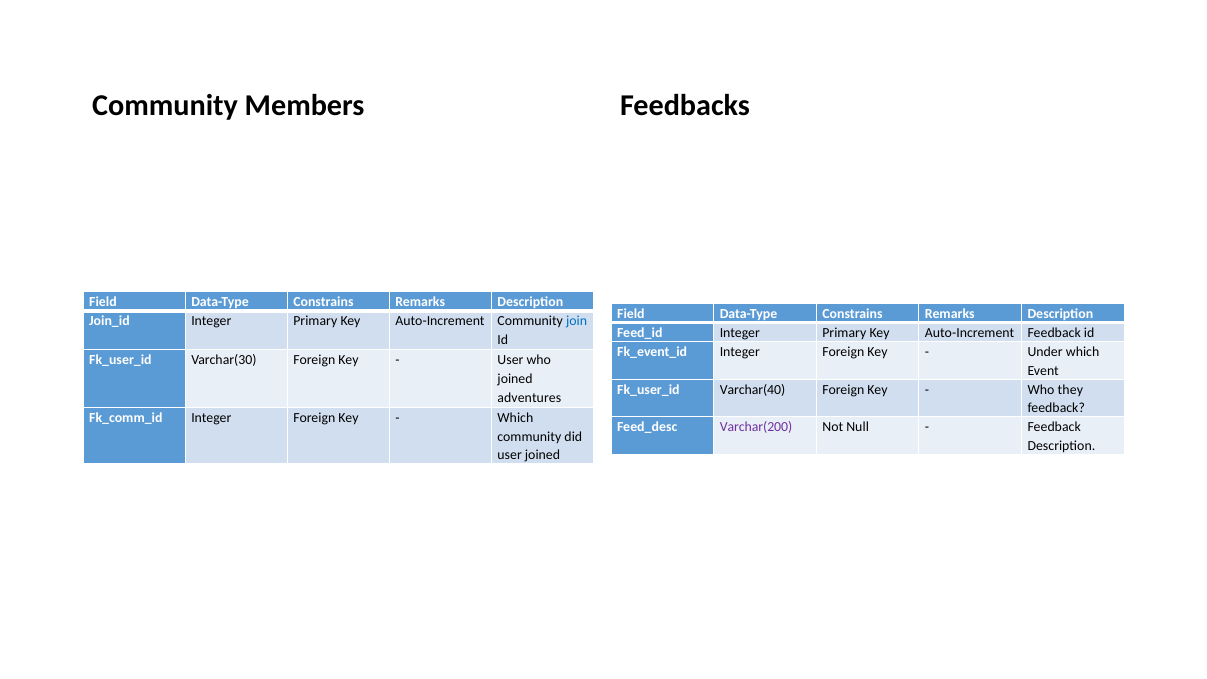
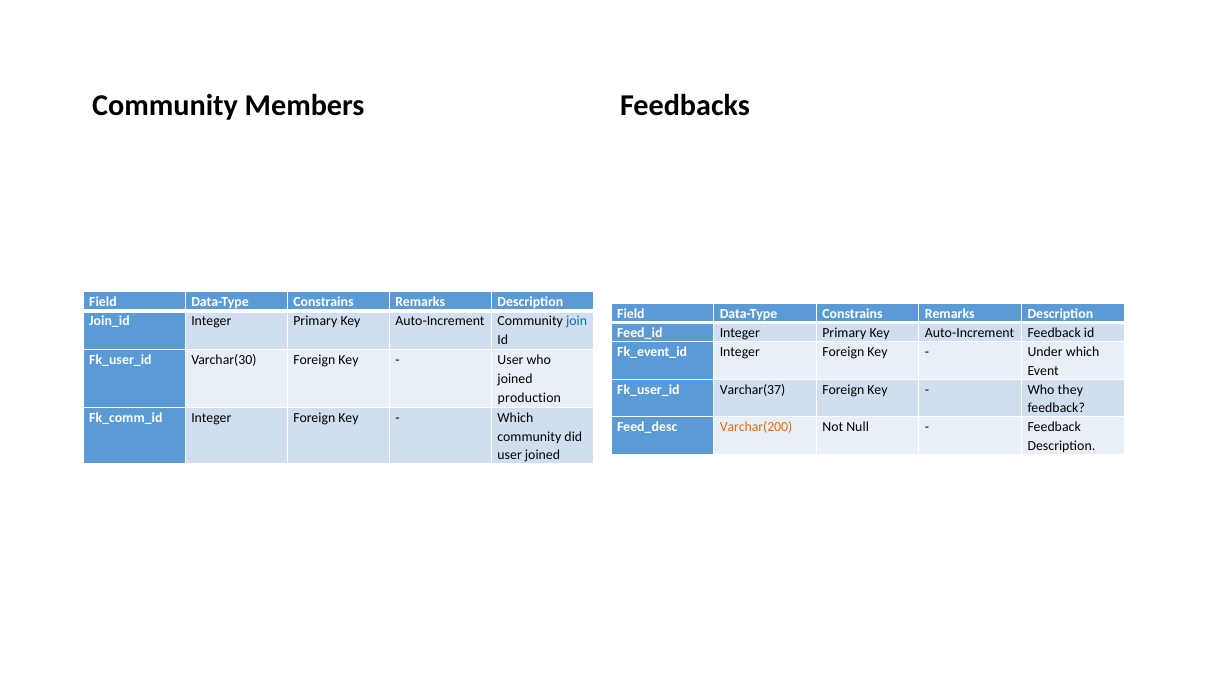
Varchar(40: Varchar(40 -> Varchar(37
adventures: adventures -> production
Varchar(200 colour: purple -> orange
